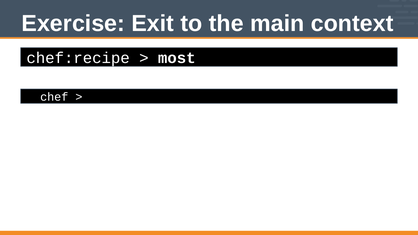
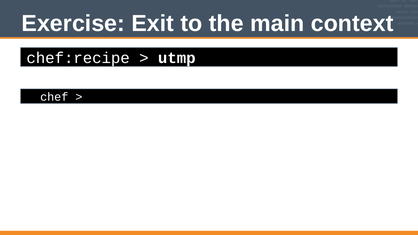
most: most -> utmp
